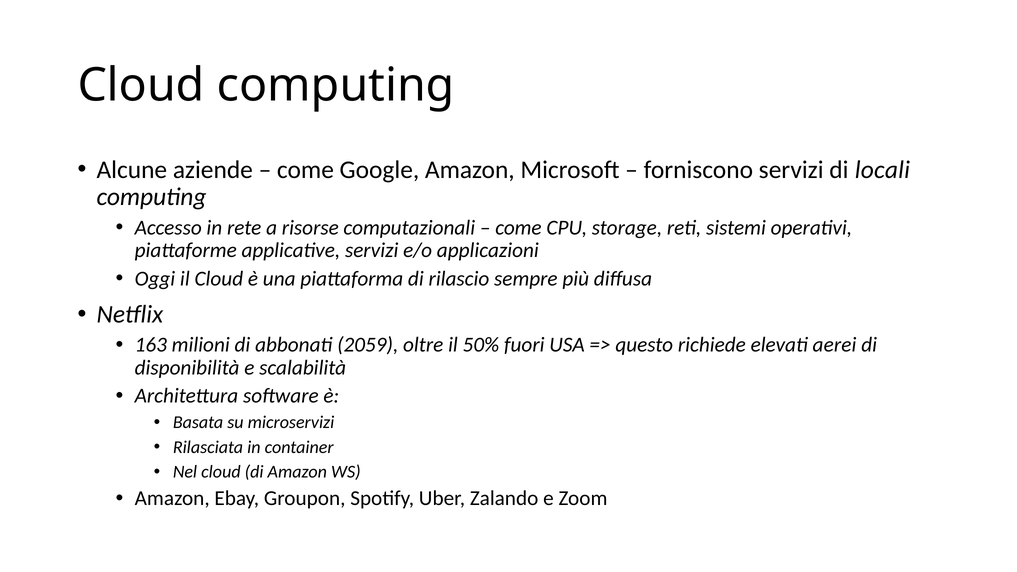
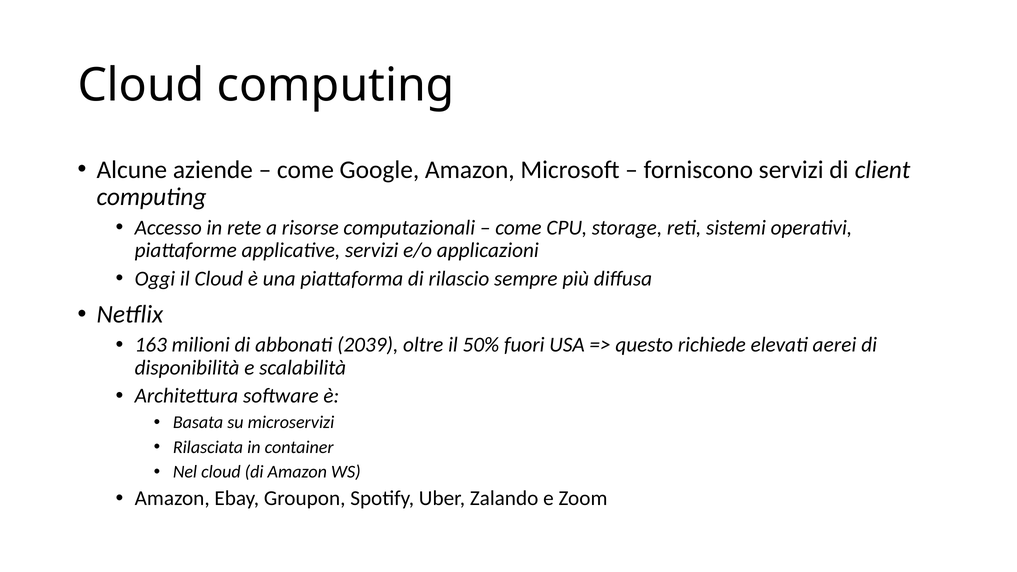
locali: locali -> client
2059: 2059 -> 2039
